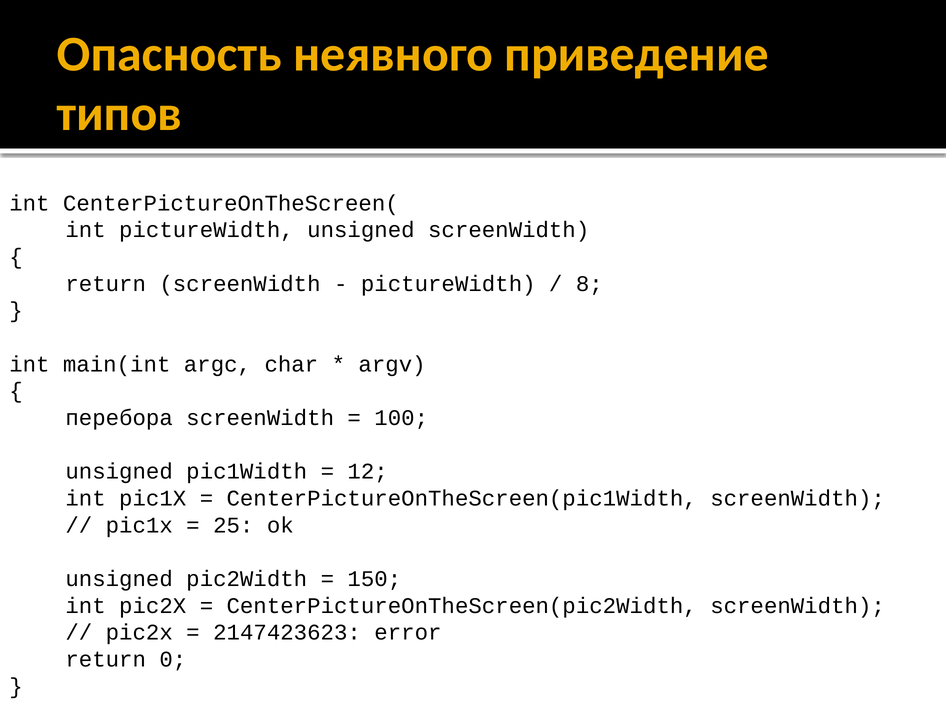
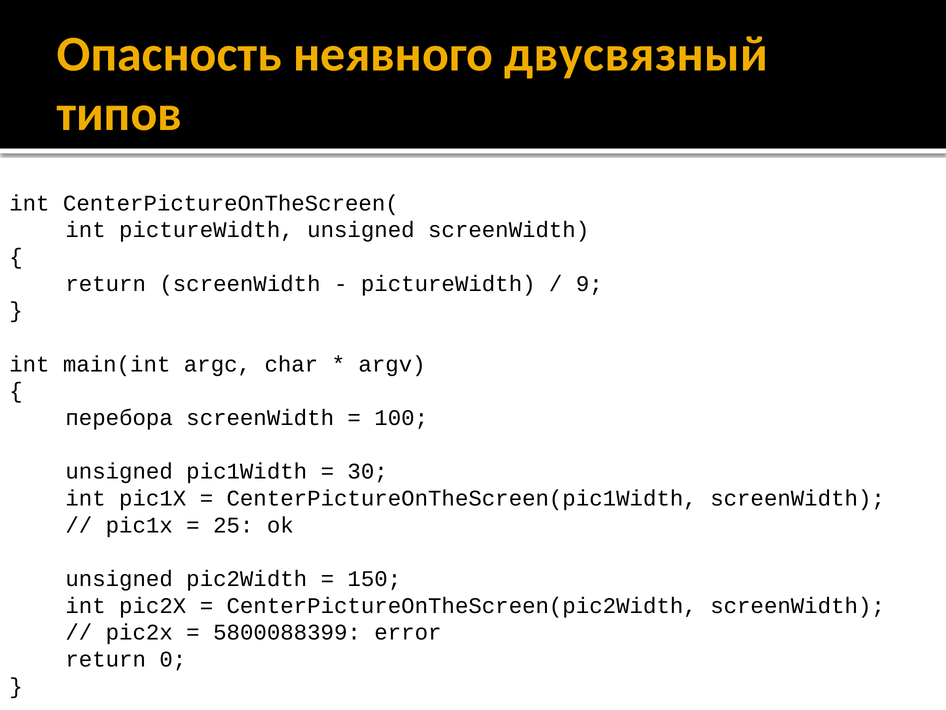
приведение: приведение -> двусвязный
8: 8 -> 9
12: 12 -> 30
2147423623: 2147423623 -> 5800088399
